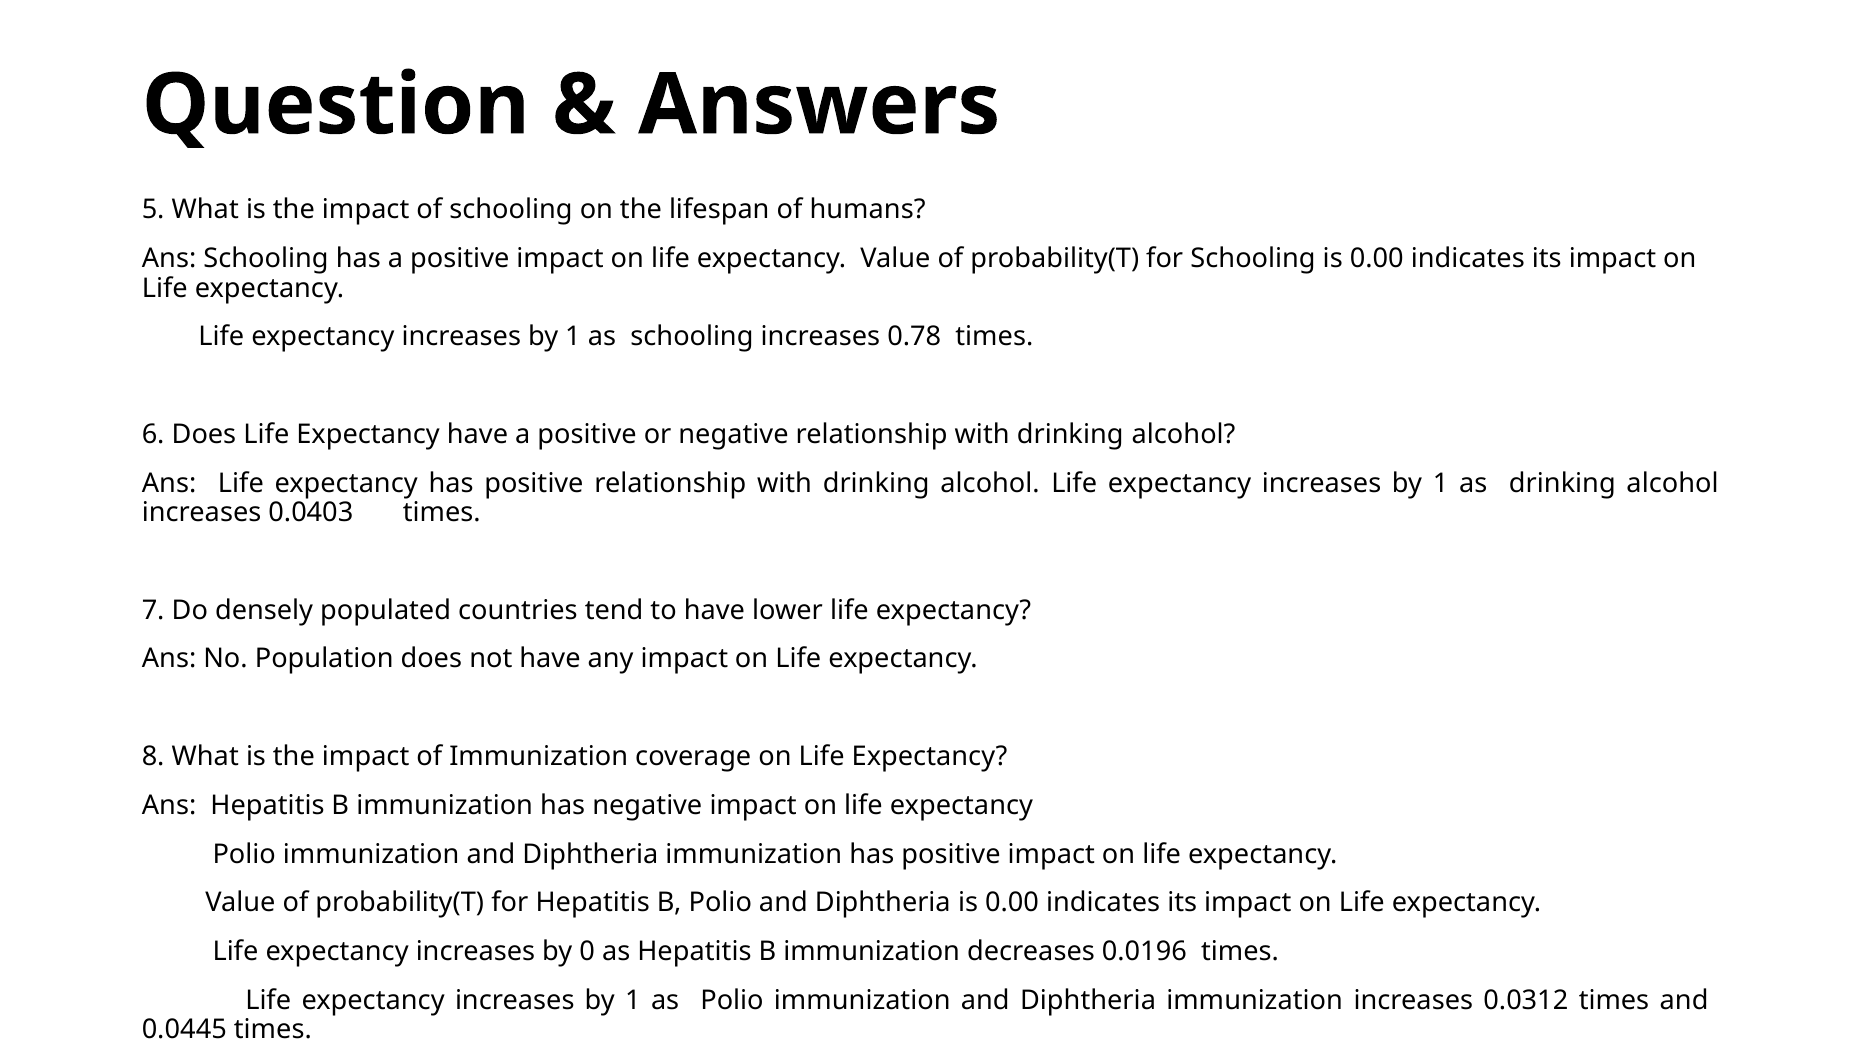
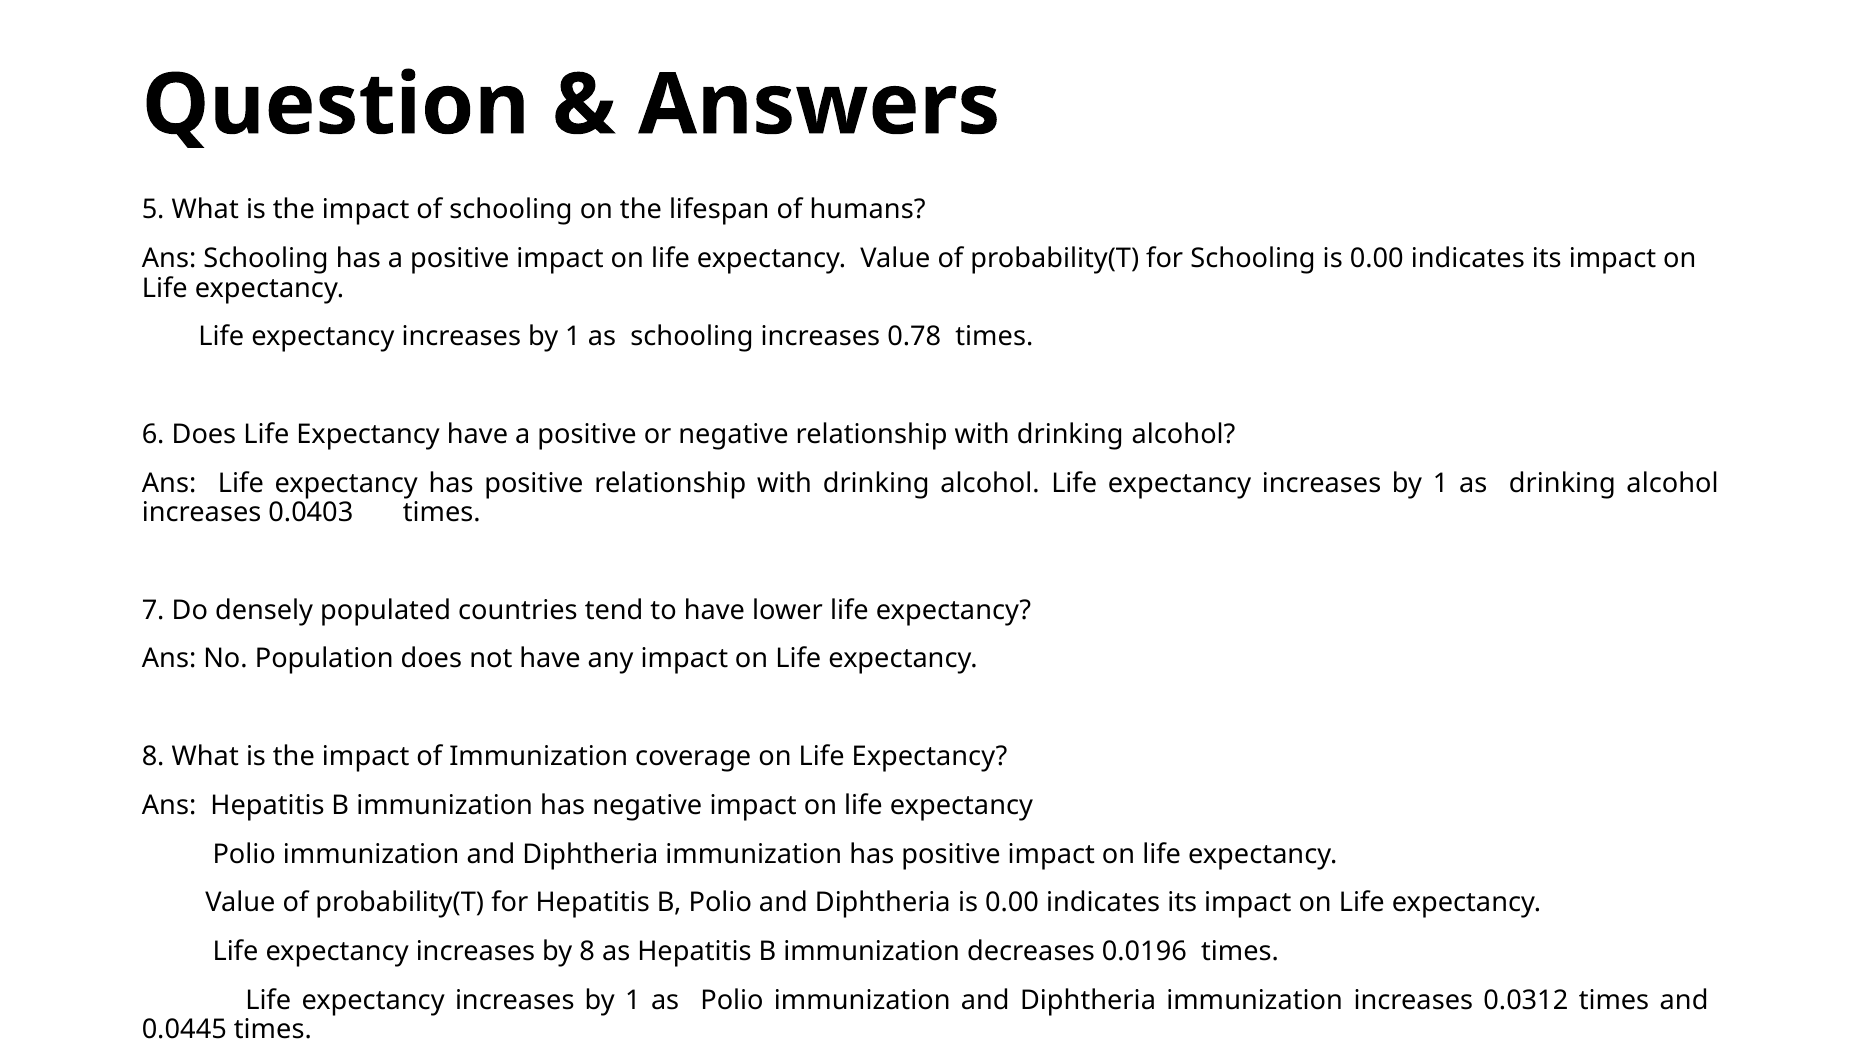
by 0: 0 -> 8
